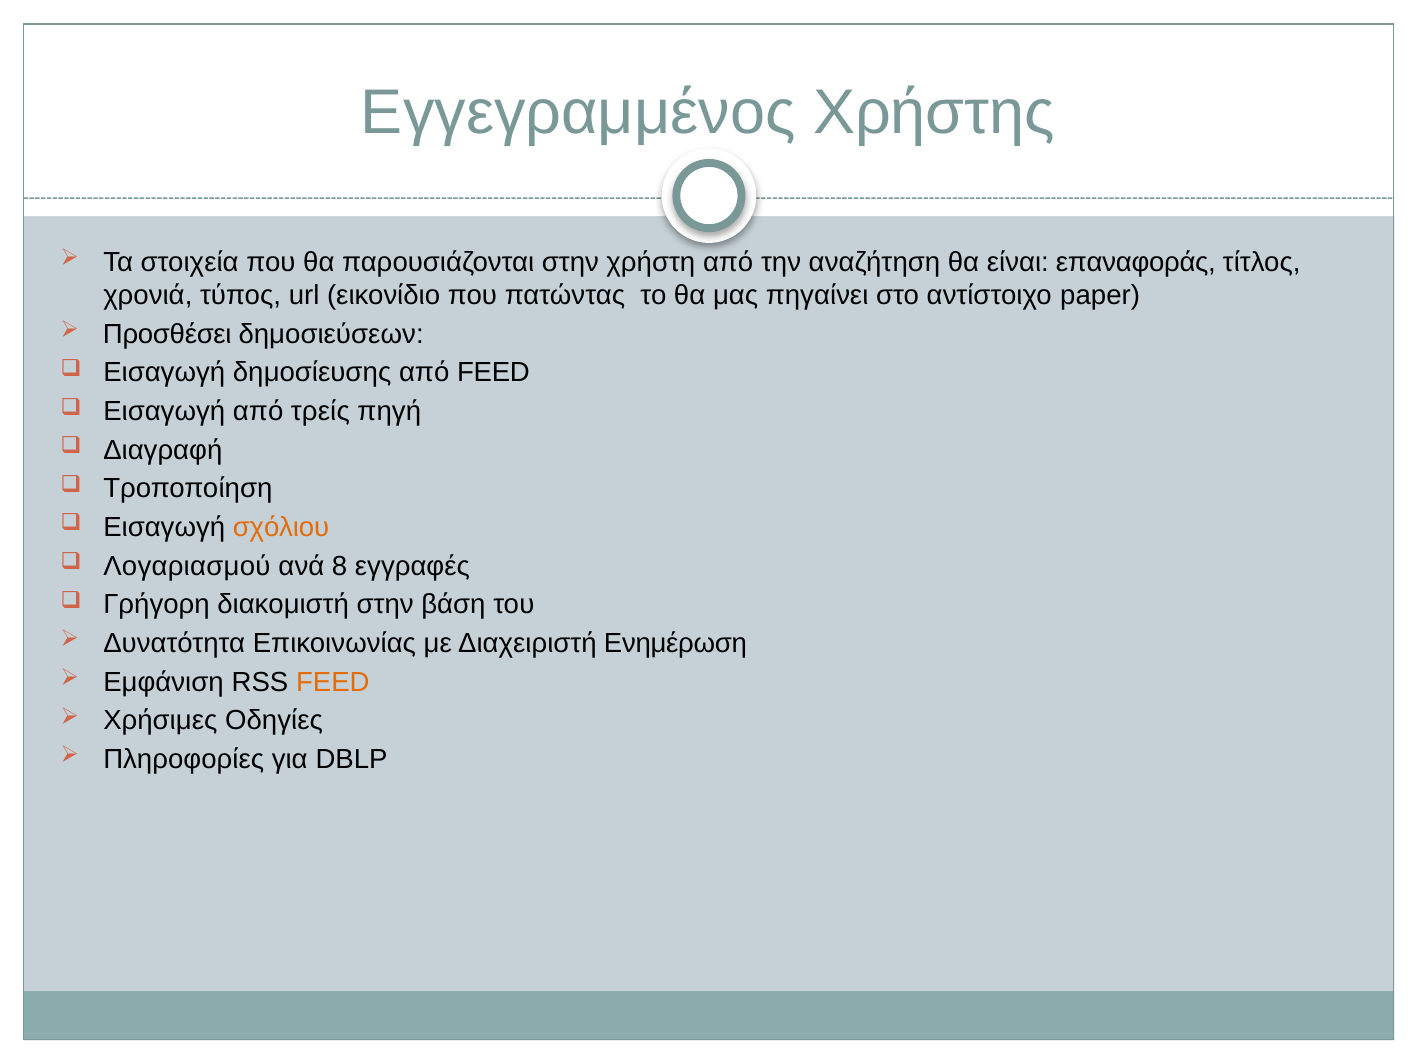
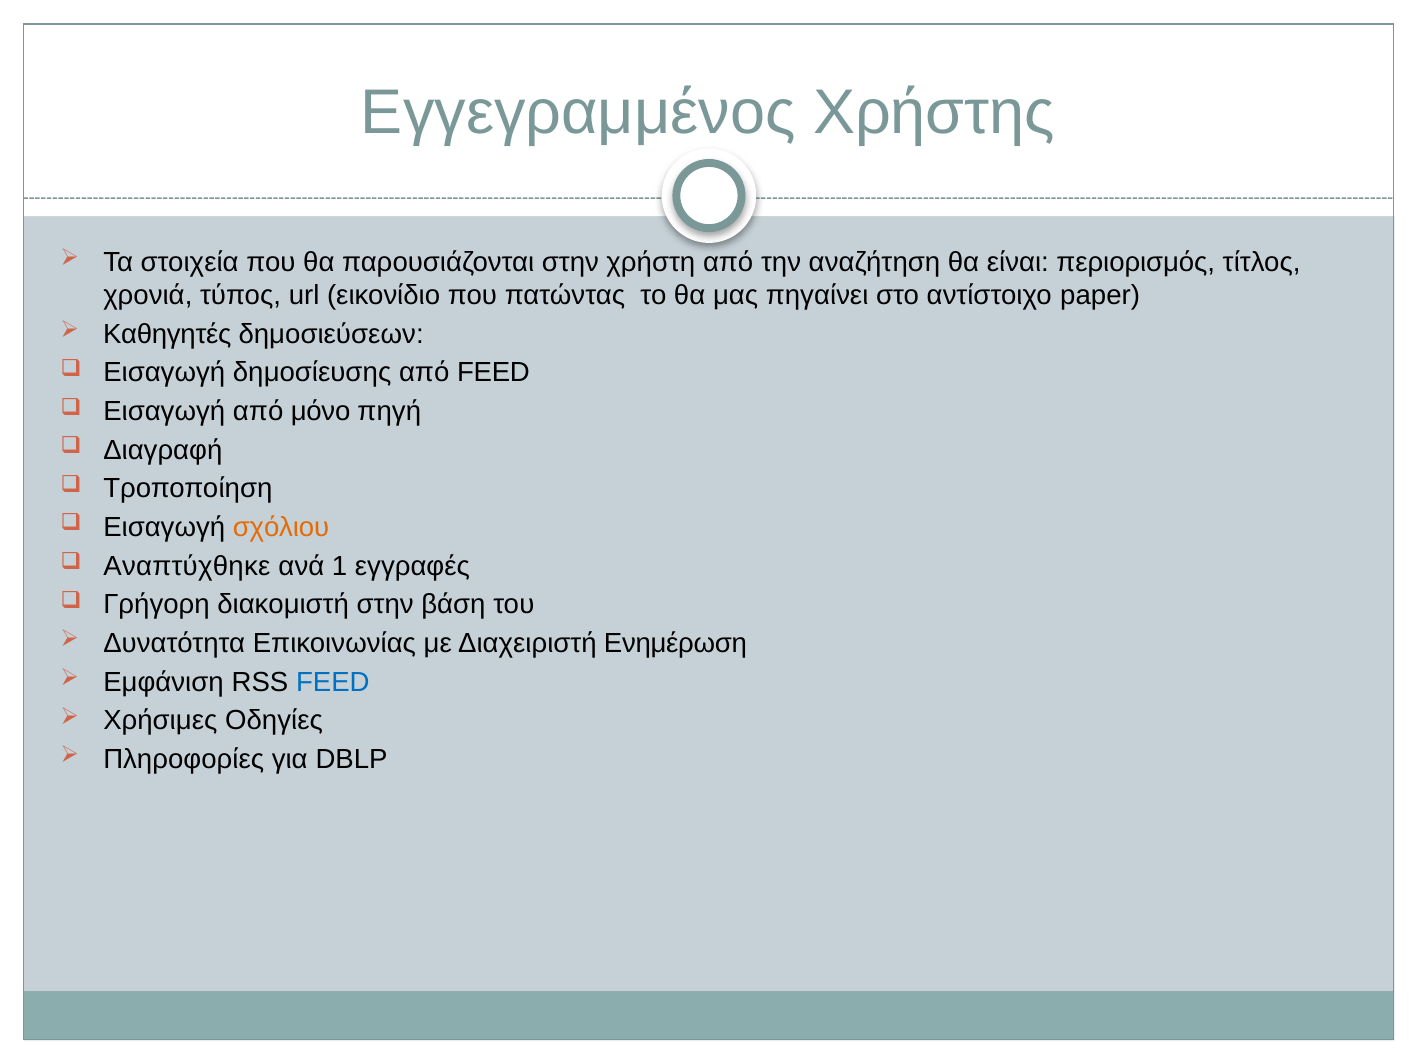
επαναφοράς: επαναφοράς -> περιορισμός
Προσθέσει: Προσθέσει -> Καθηγητές
τρείς: τρείς -> μόνο
Λογαριασμού: Λογαριασμού -> Αναπτύχθηκε
8: 8 -> 1
FEED at (333, 682) colour: orange -> blue
